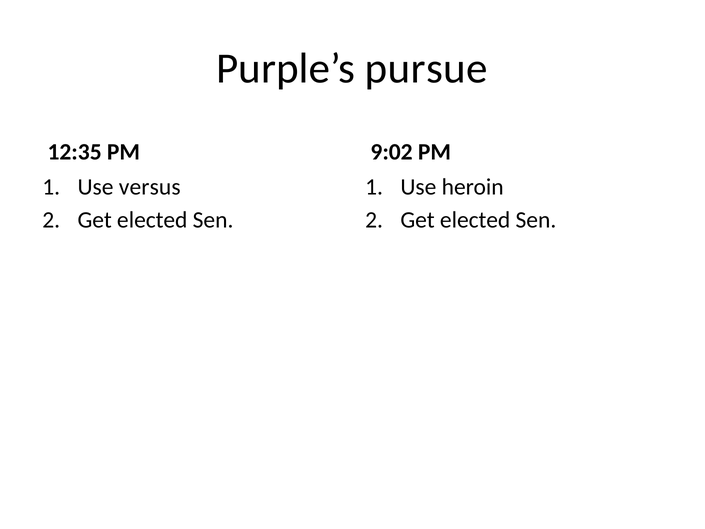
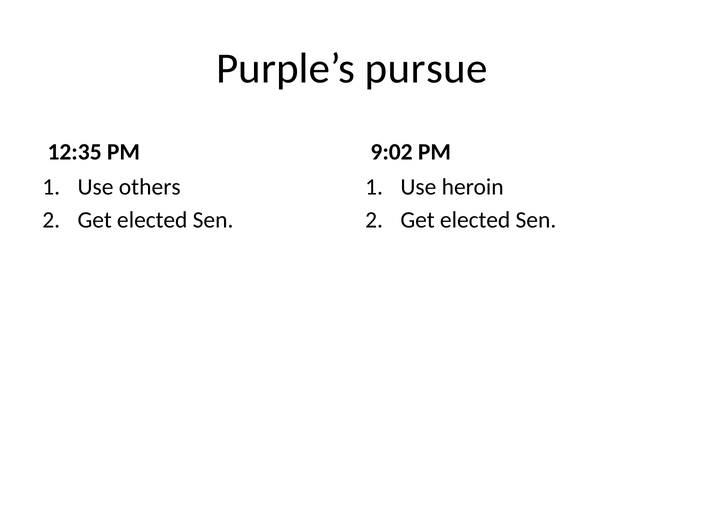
versus: versus -> others
